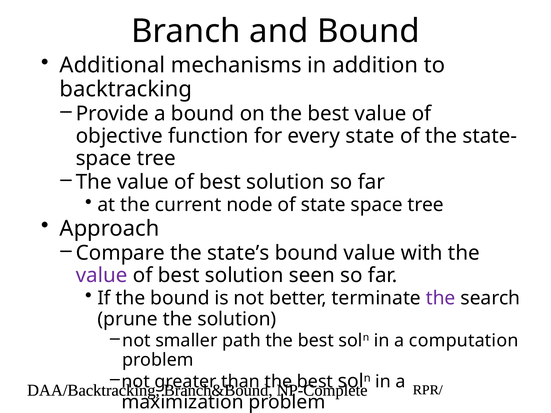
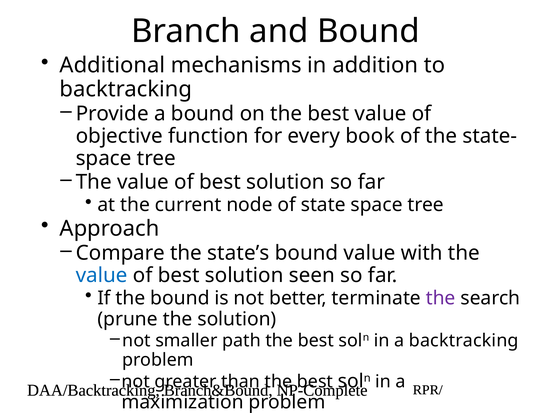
every state: state -> book
value at (102, 275) colour: purple -> blue
a computation: computation -> backtracking
